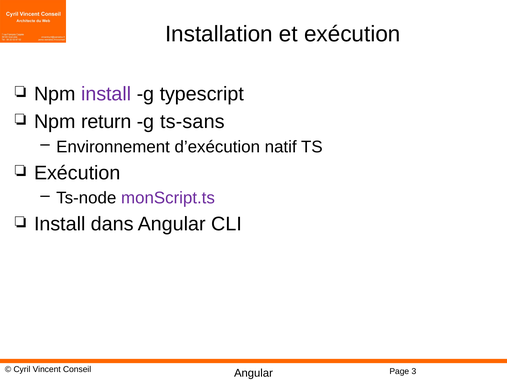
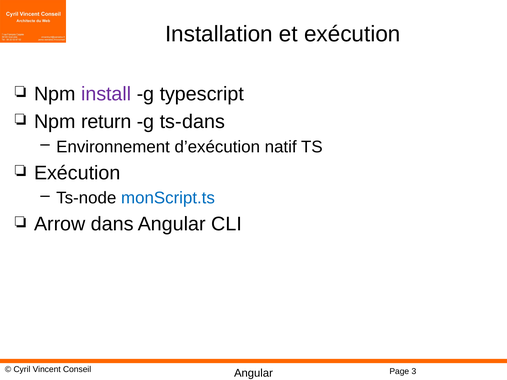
ts-sans: ts-sans -> ts-dans
monScript.ts colour: purple -> blue
Install at (60, 224): Install -> Arrow
